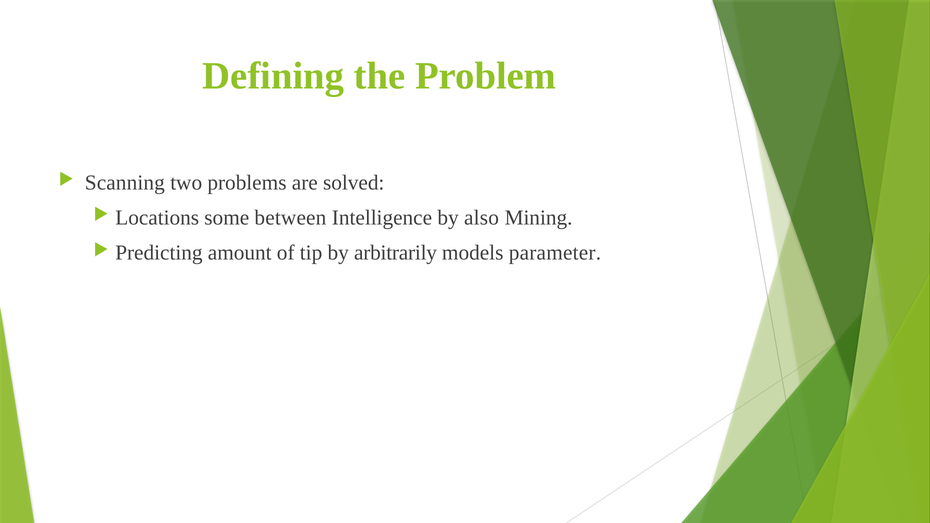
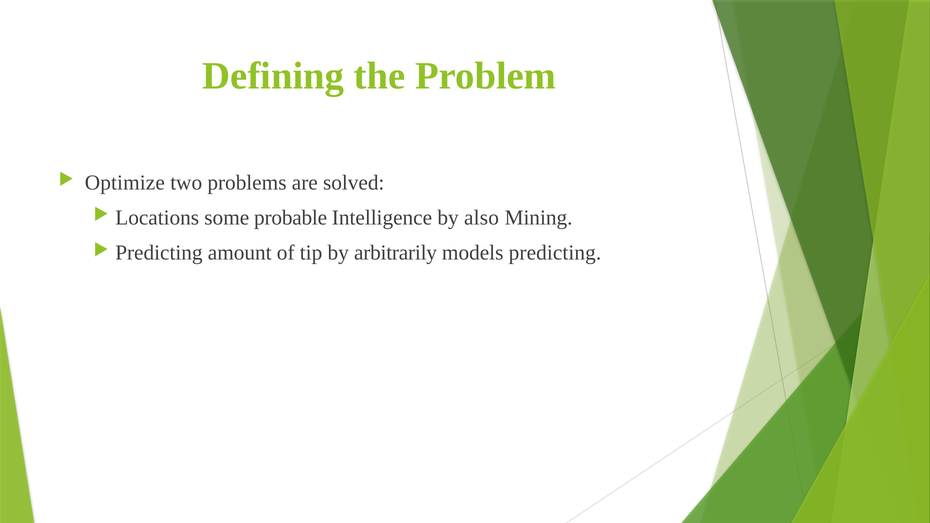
Scanning: Scanning -> Optimize
between: between -> probable
models parameter: parameter -> predicting
